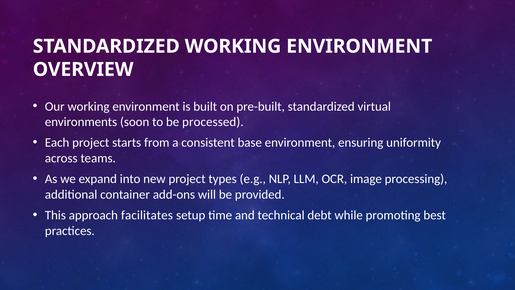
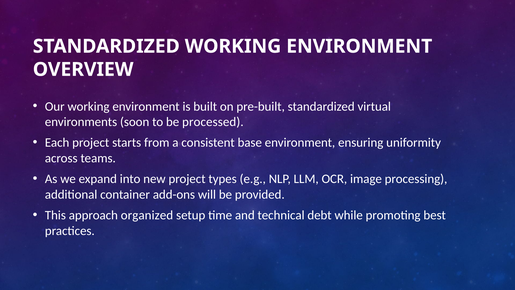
facilitates: facilitates -> organized
